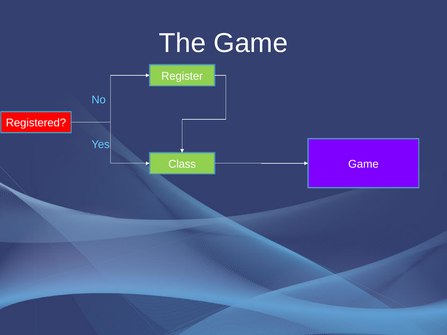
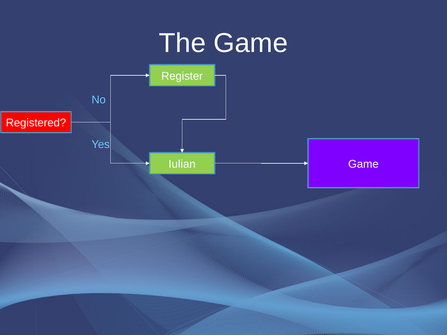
Class: Class -> Iulian
